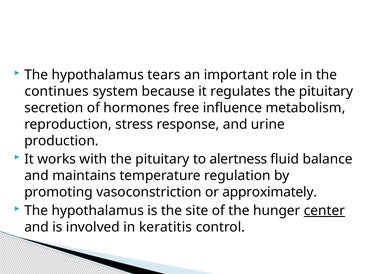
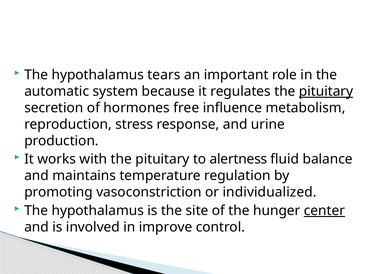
continues: continues -> automatic
pituitary at (326, 91) underline: none -> present
approximately: approximately -> individualized
keratitis: keratitis -> improve
